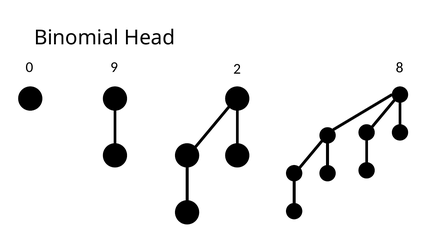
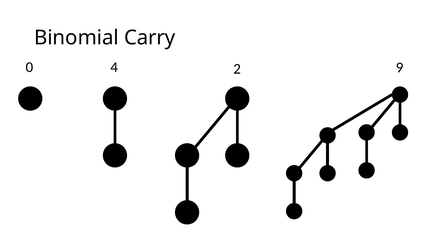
Head: Head -> Carry
9: 9 -> 4
8: 8 -> 9
